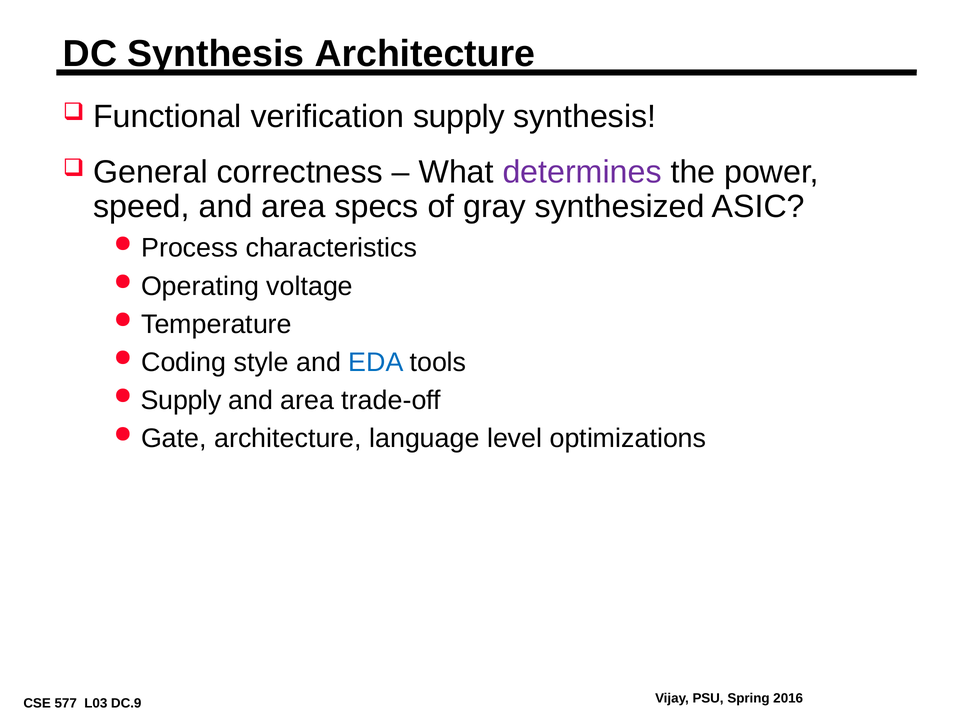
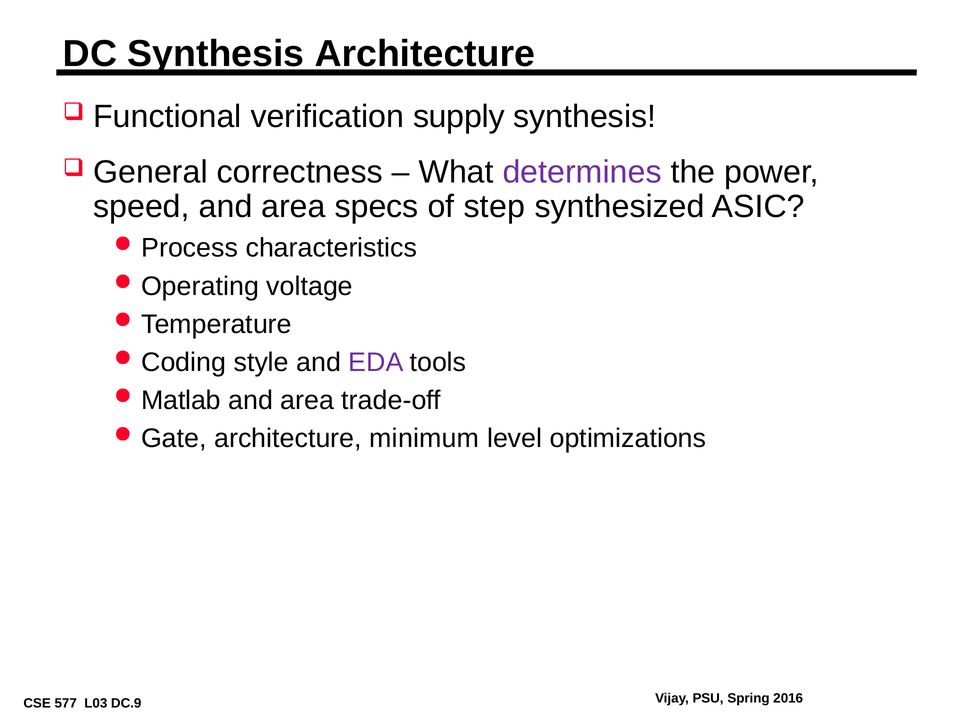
gray: gray -> step
EDA colour: blue -> purple
Supply at (181, 400): Supply -> Matlab
language: language -> minimum
